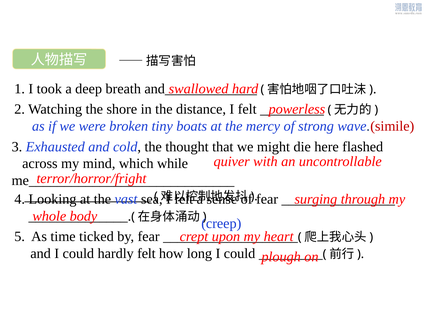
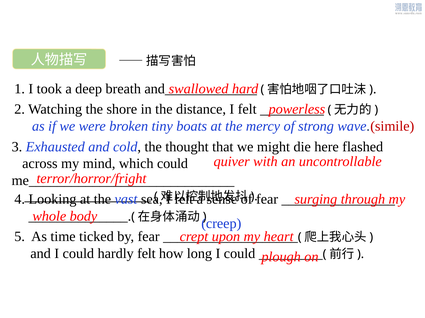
which while: while -> could
